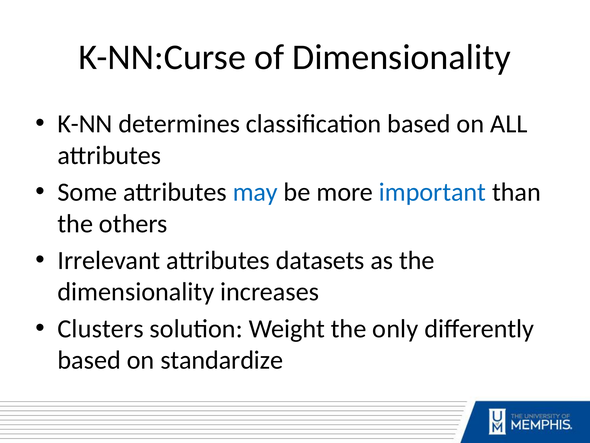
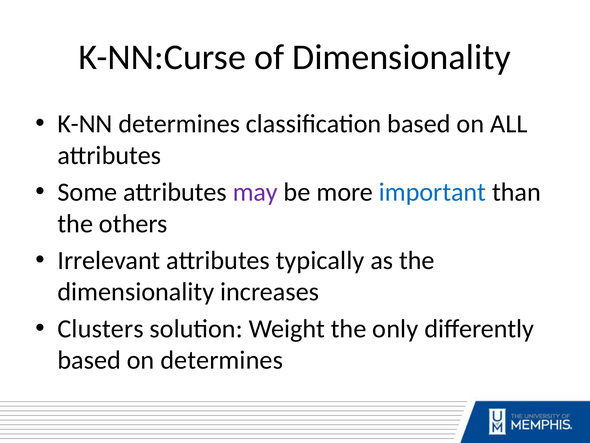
may colour: blue -> purple
datasets: datasets -> typically
on standardize: standardize -> determines
